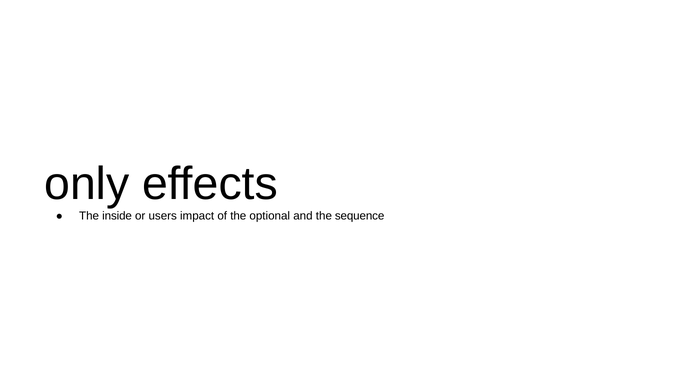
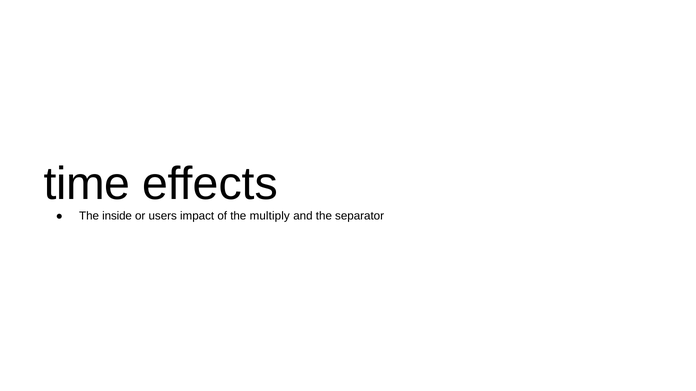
only: only -> time
optional: optional -> multiply
sequence: sequence -> separator
